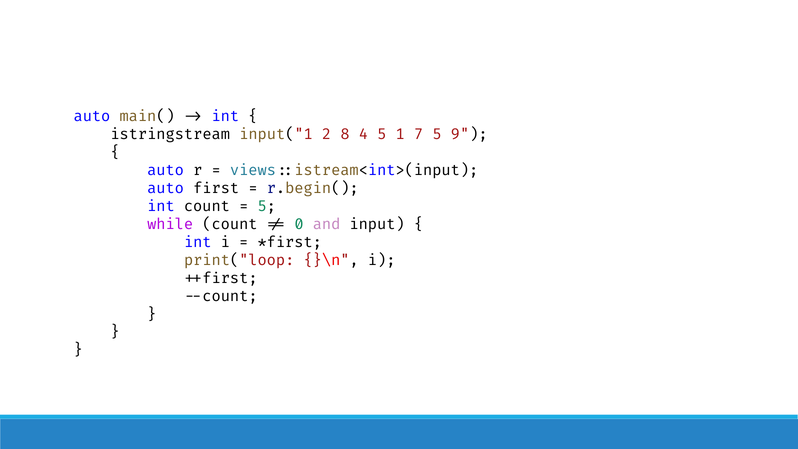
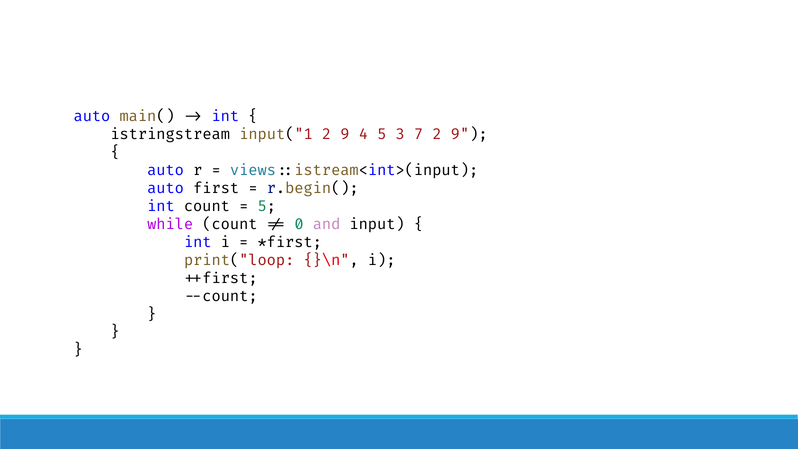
input("1 2 8: 8 -> 9
1: 1 -> 3
7 5: 5 -> 2
